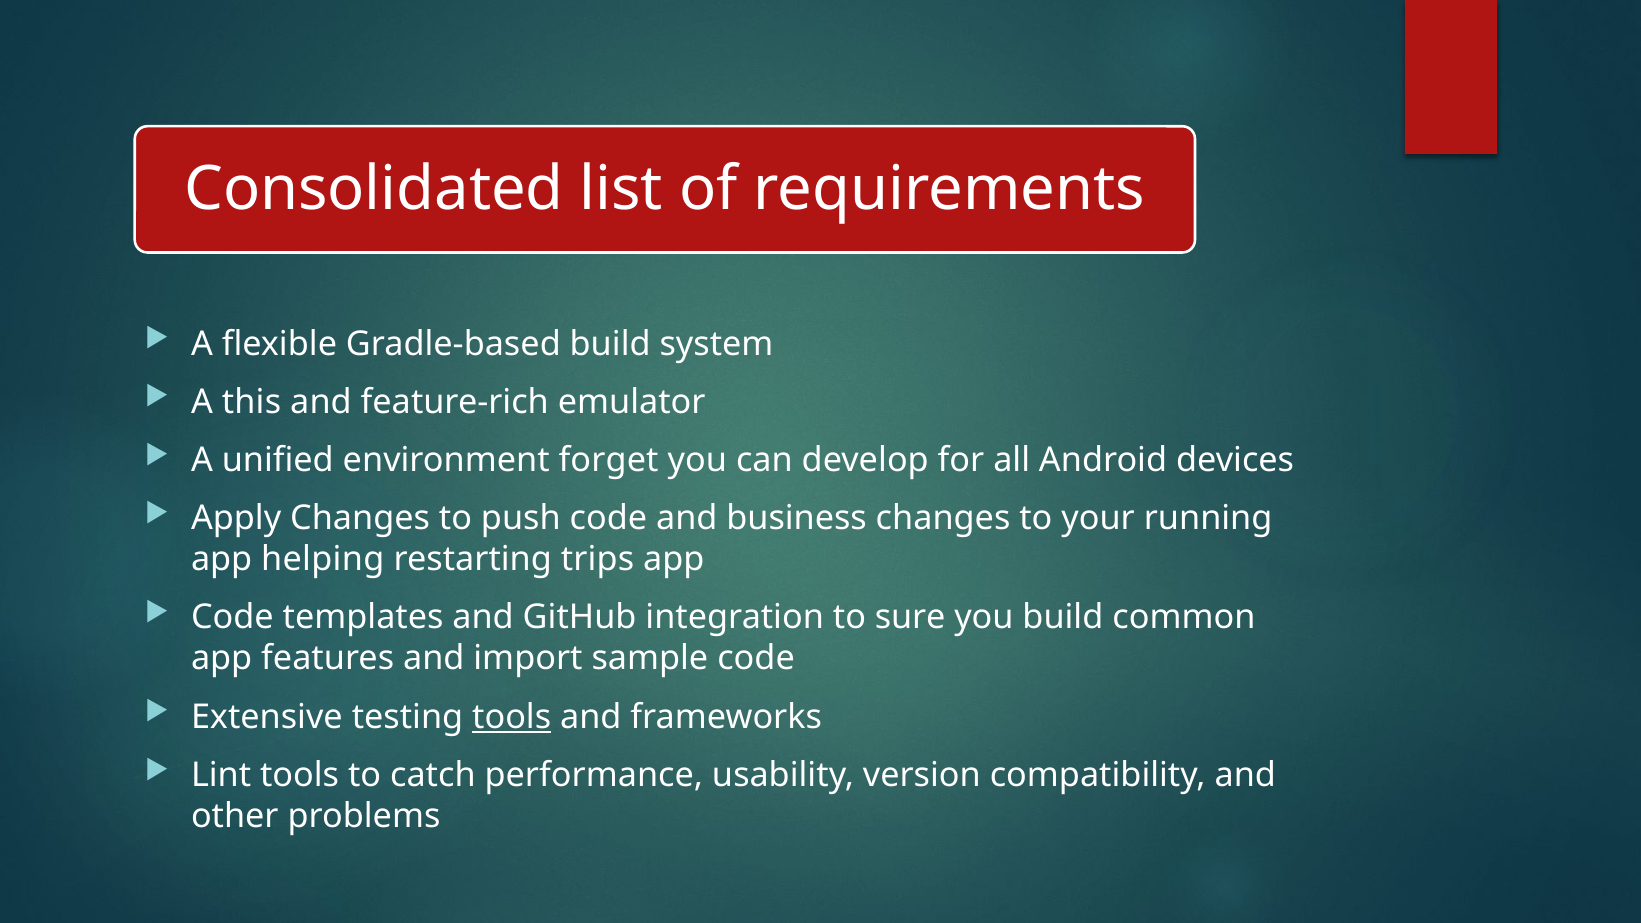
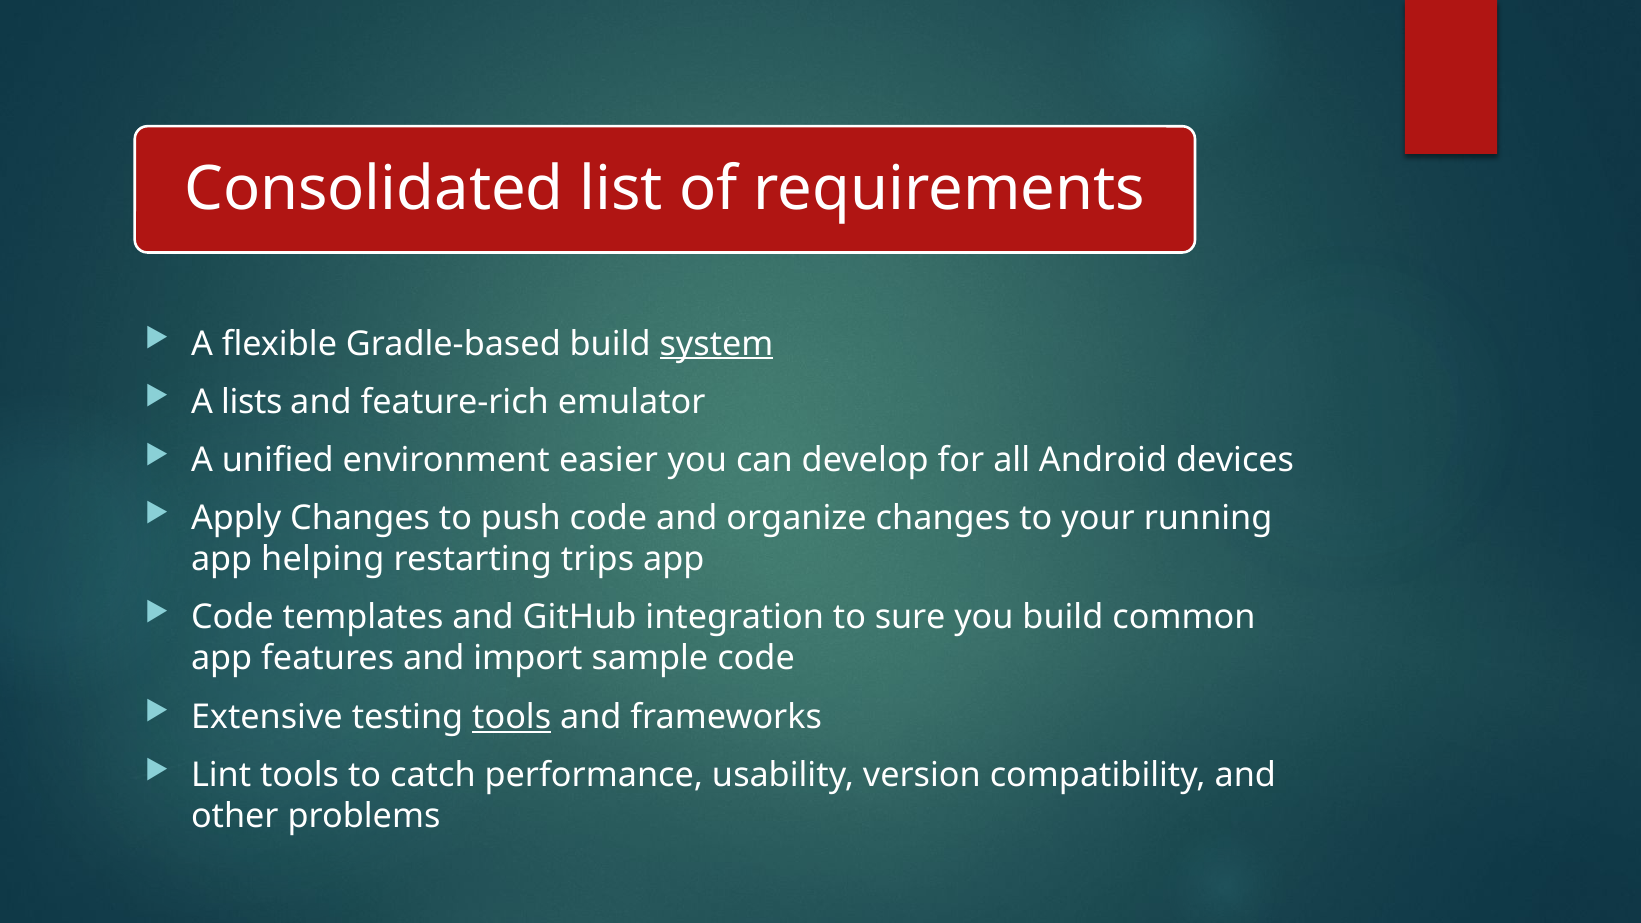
system underline: none -> present
this: this -> lists
forget: forget -> easier
business: business -> organize
